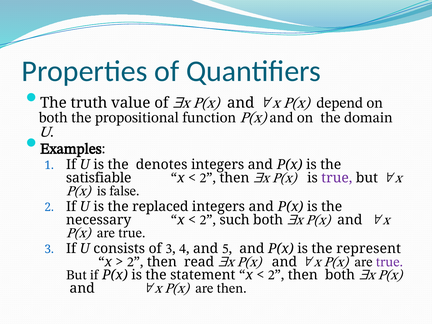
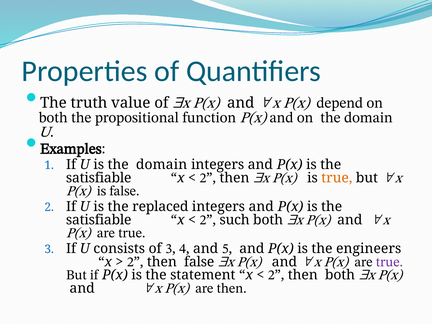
denotes at (162, 165): denotes -> domain
true at (337, 178) colour: purple -> orange
necessary at (99, 220): necessary -> satisfiable
represent: represent -> engineers
read at (199, 262): read -> false
